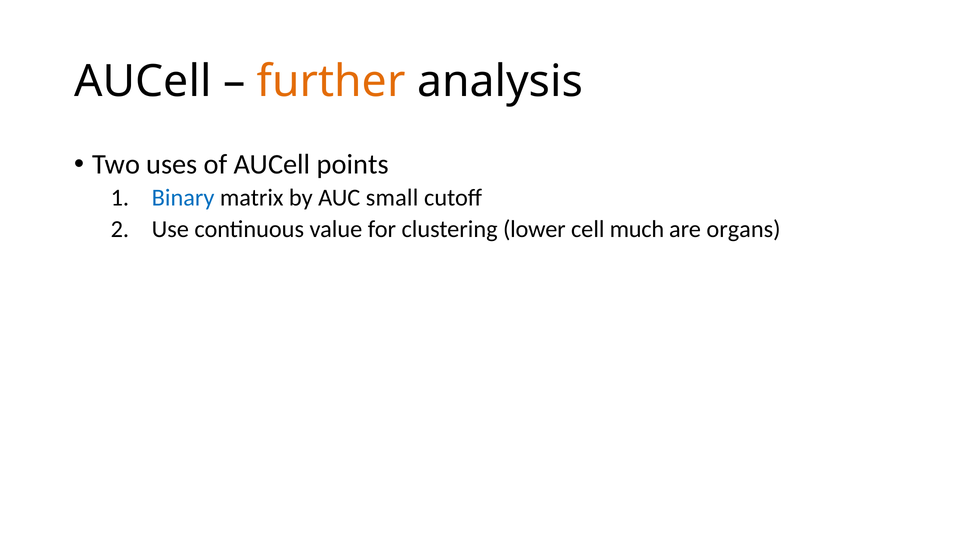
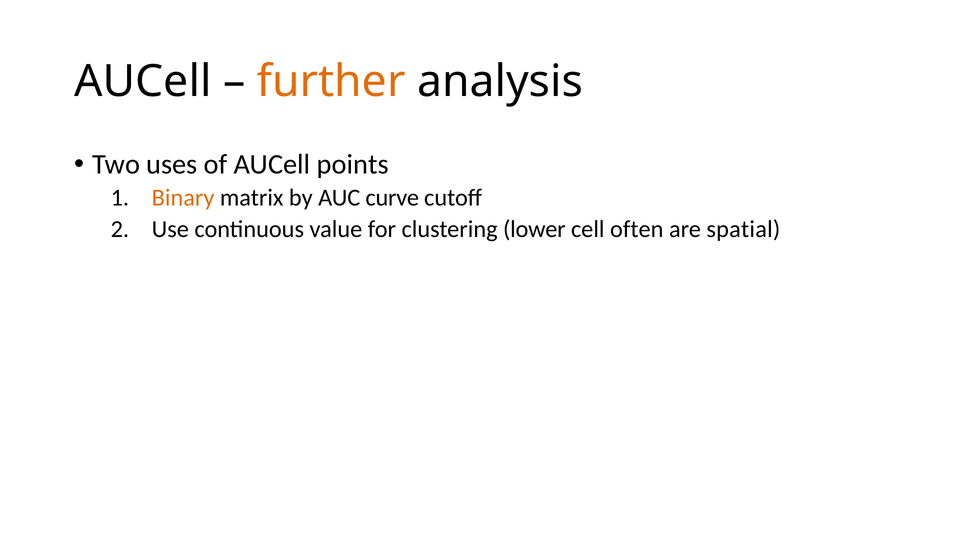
Binary colour: blue -> orange
small: small -> curve
much: much -> often
organs: organs -> spatial
